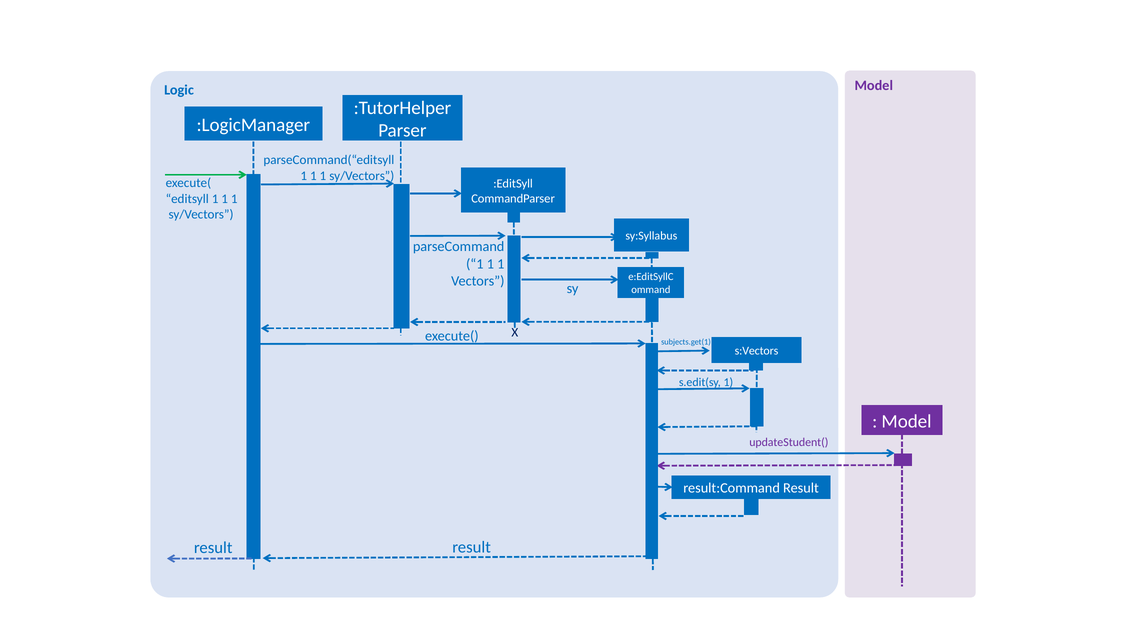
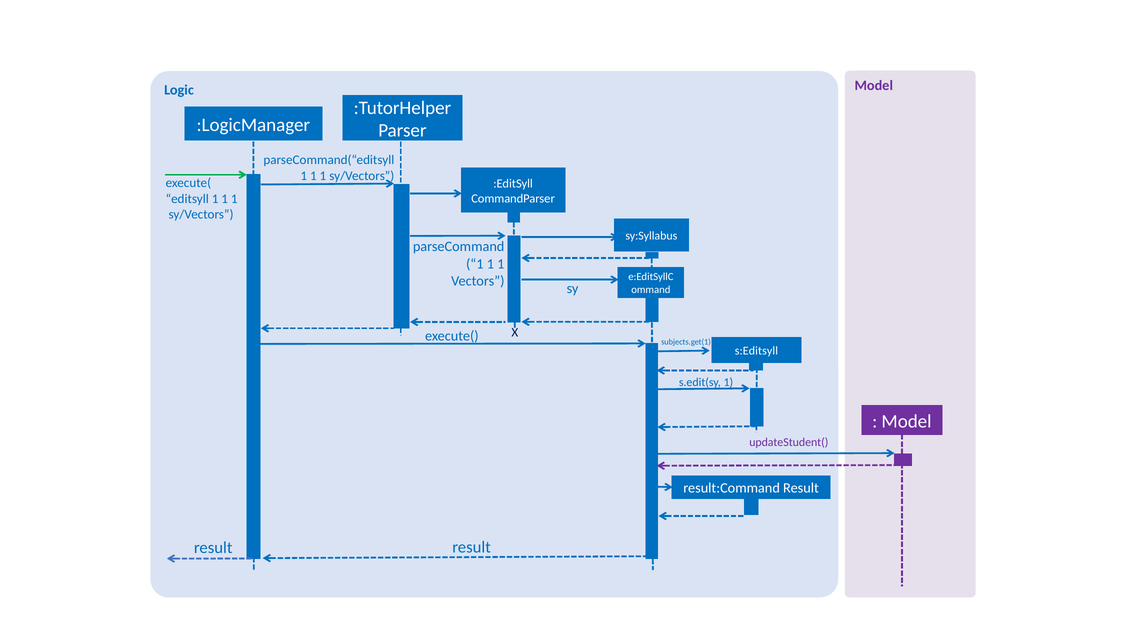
s:Vectors: s:Vectors -> s:Editsyll
